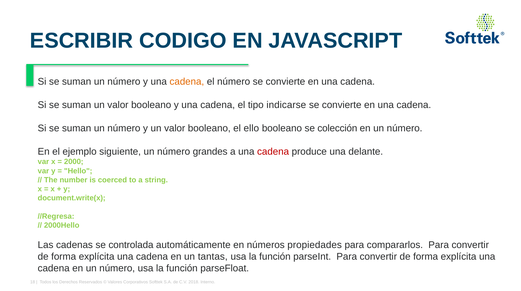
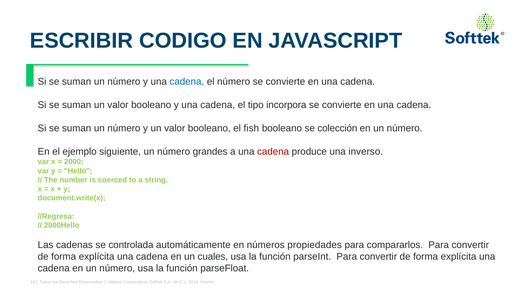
cadena at (187, 82) colour: orange -> blue
indicarse: indicarse -> incorpora
ello: ello -> fish
delante: delante -> inverso
tantas: tantas -> cuales
